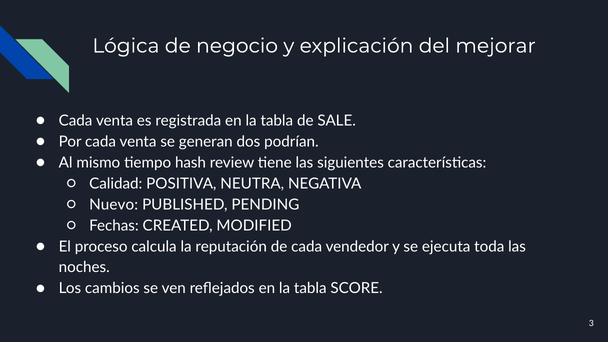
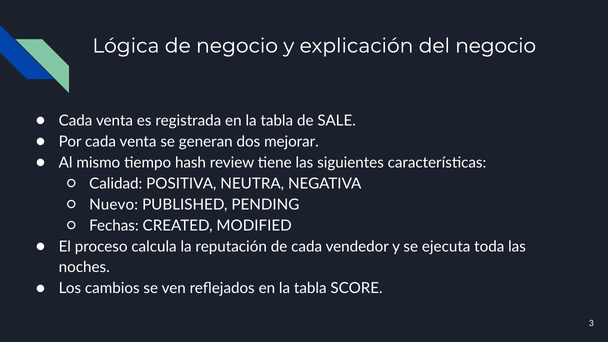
del mejorar: mejorar -> negocio
podrían: podrían -> mejorar
